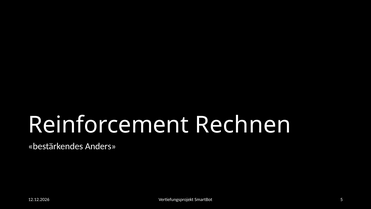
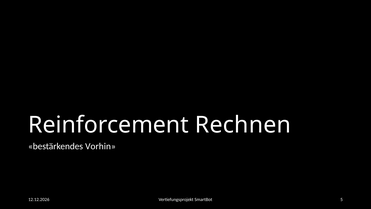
Anders: Anders -> Vorhin
